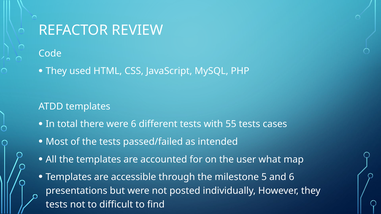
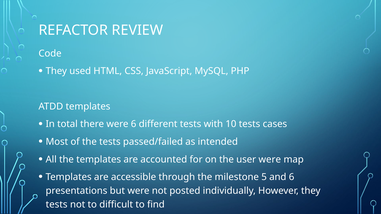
55: 55 -> 10
user what: what -> were
